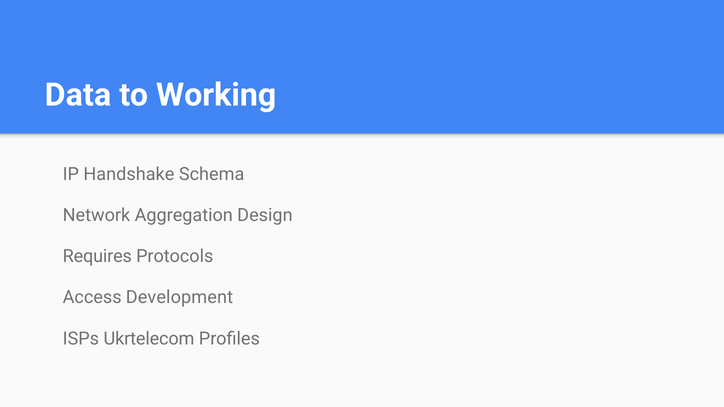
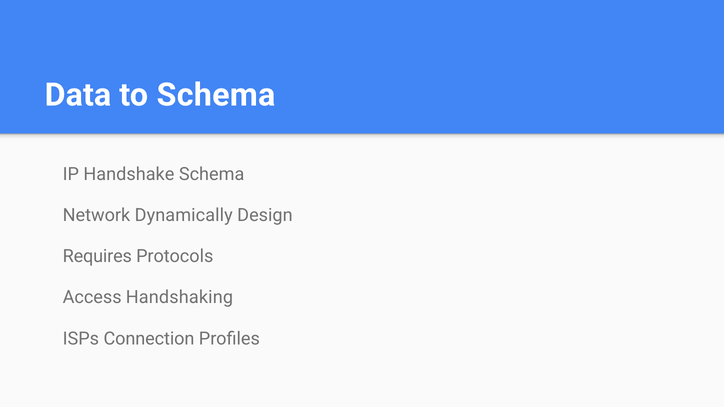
to Working: Working -> Schema
Aggregation: Aggregation -> Dynamically
Development: Development -> Handshaking
Ukrtelecom: Ukrtelecom -> Connection
